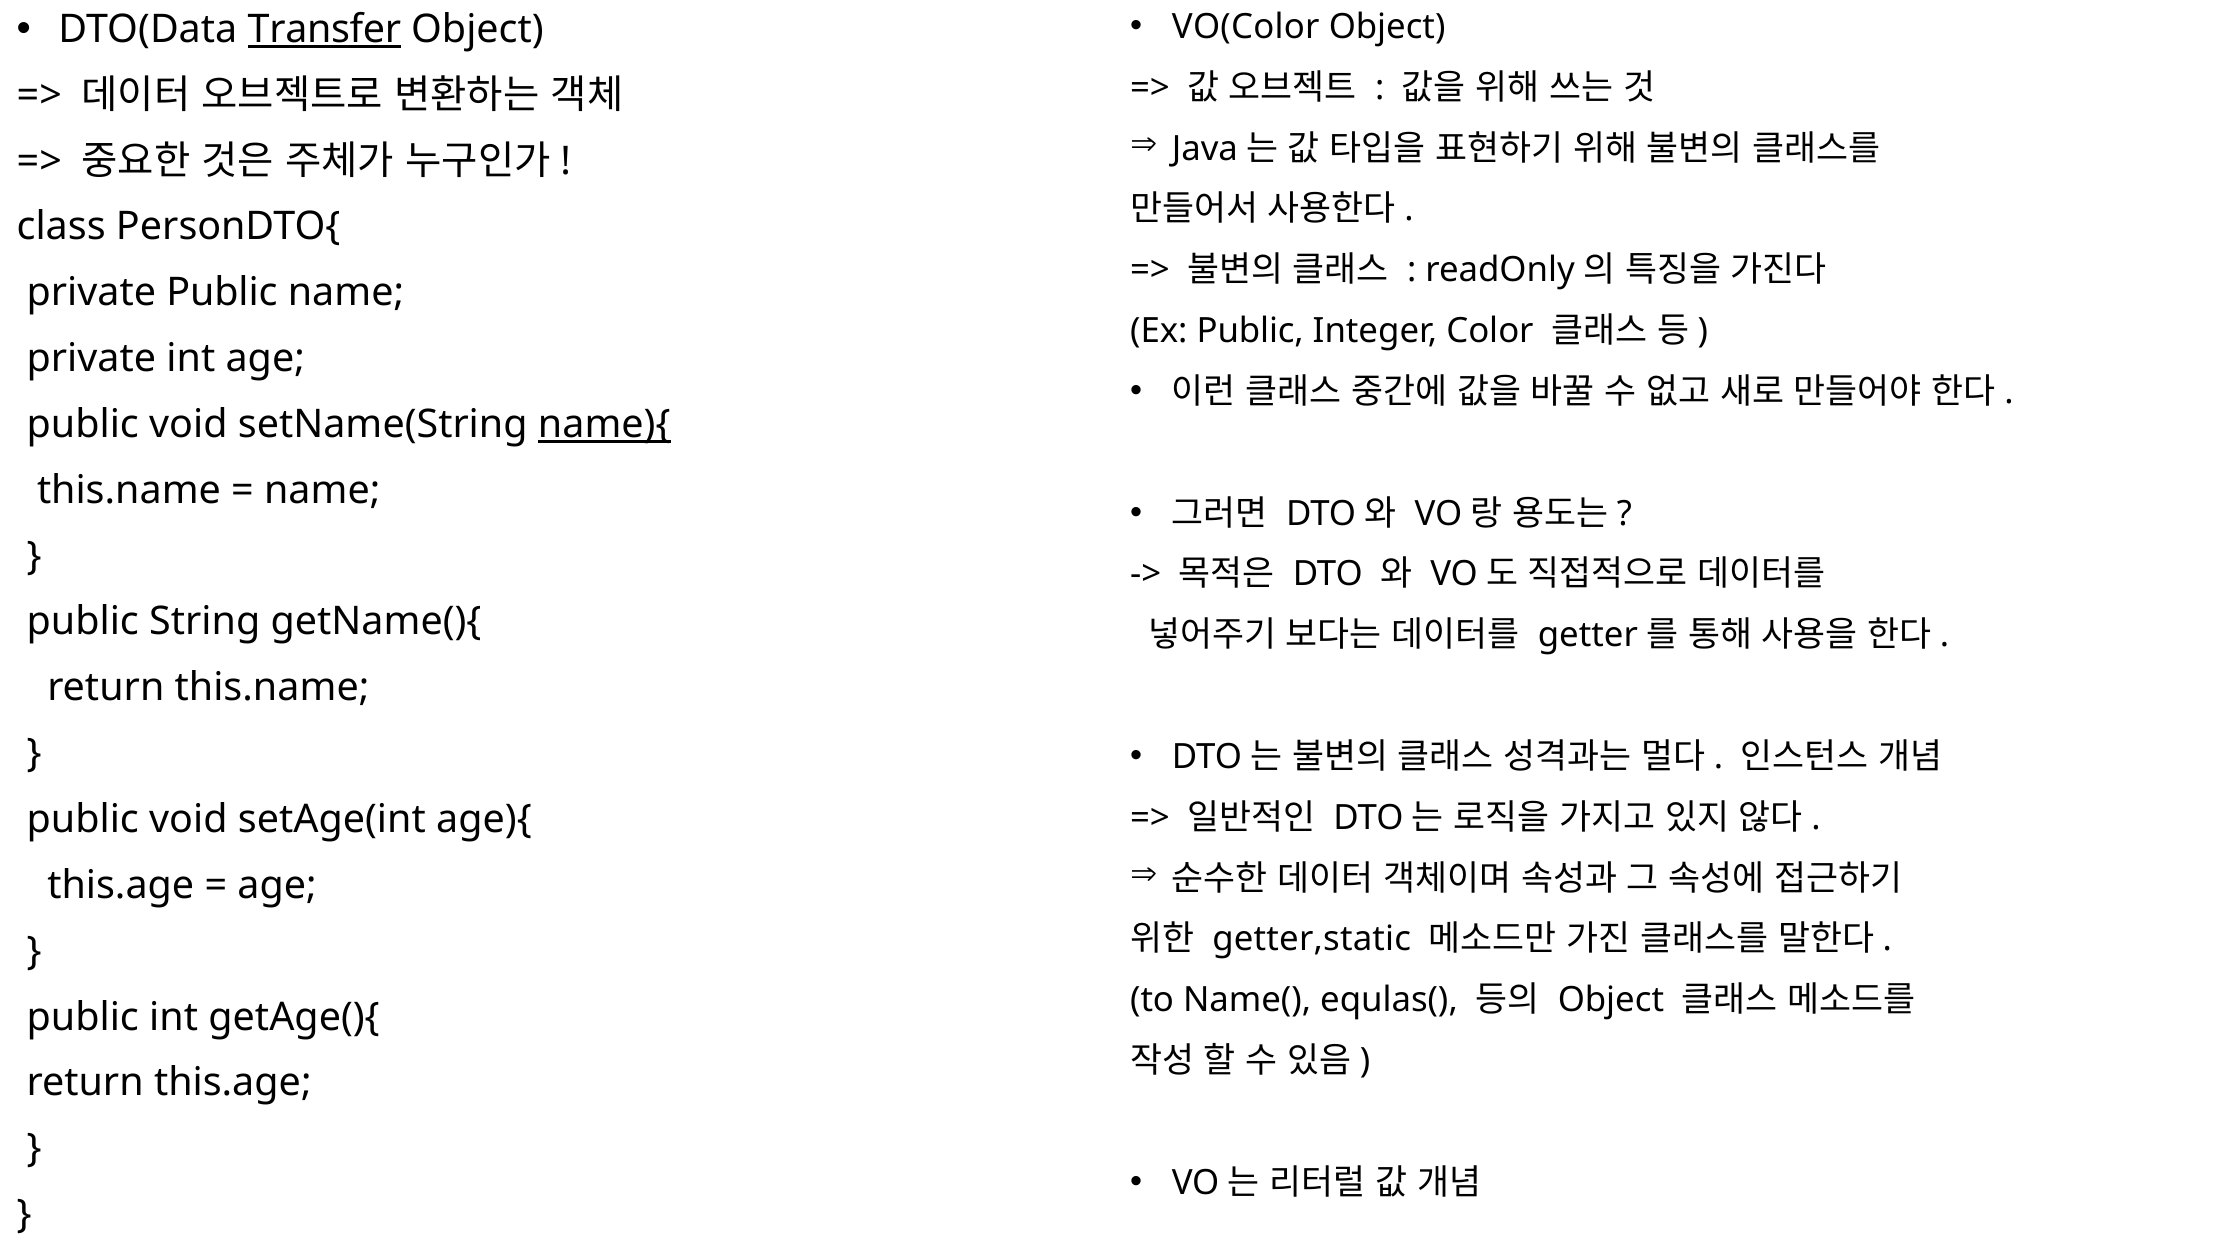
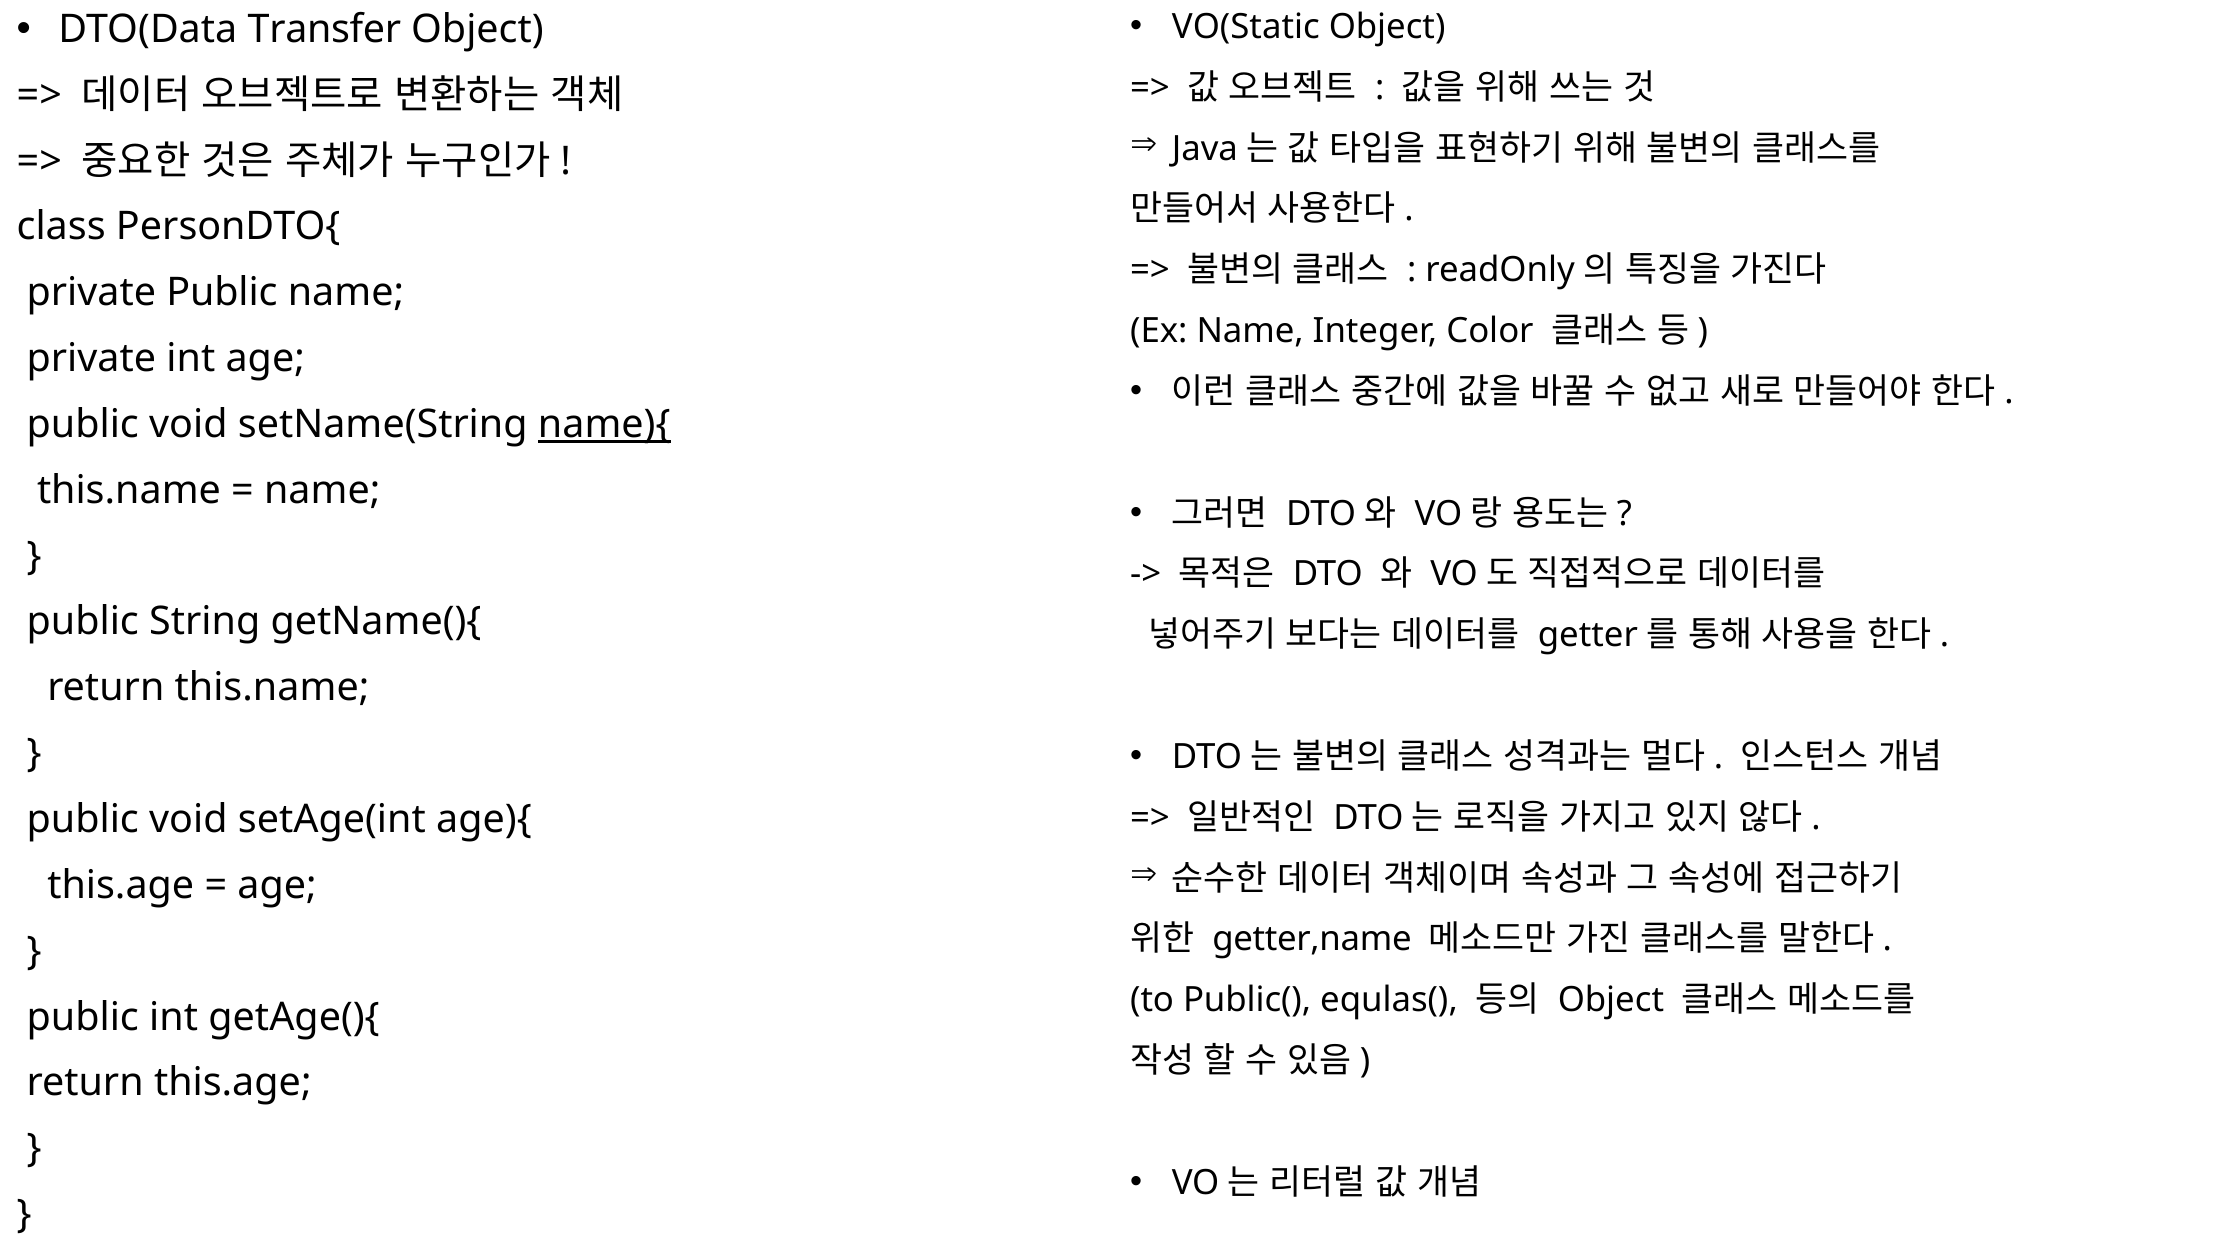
Transfer underline: present -> none
VO(Color: VO(Color -> VO(Static
Ex Public: Public -> Name
getter,static: getter,static -> getter,name
Name(: Name( -> Public(
